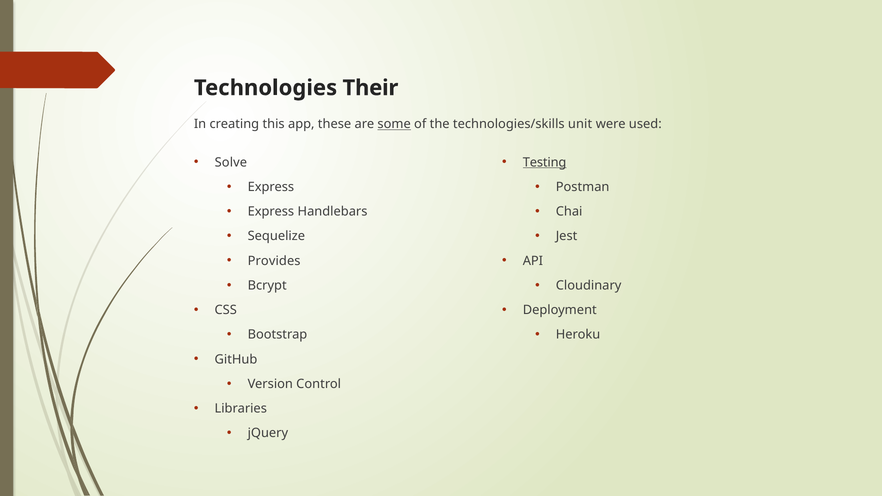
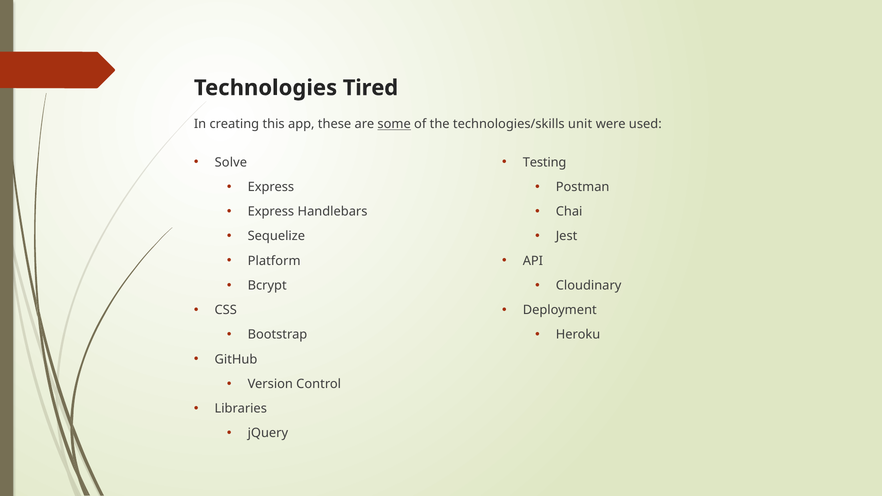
Their: Their -> Tired
Testing underline: present -> none
Provides: Provides -> Platform
